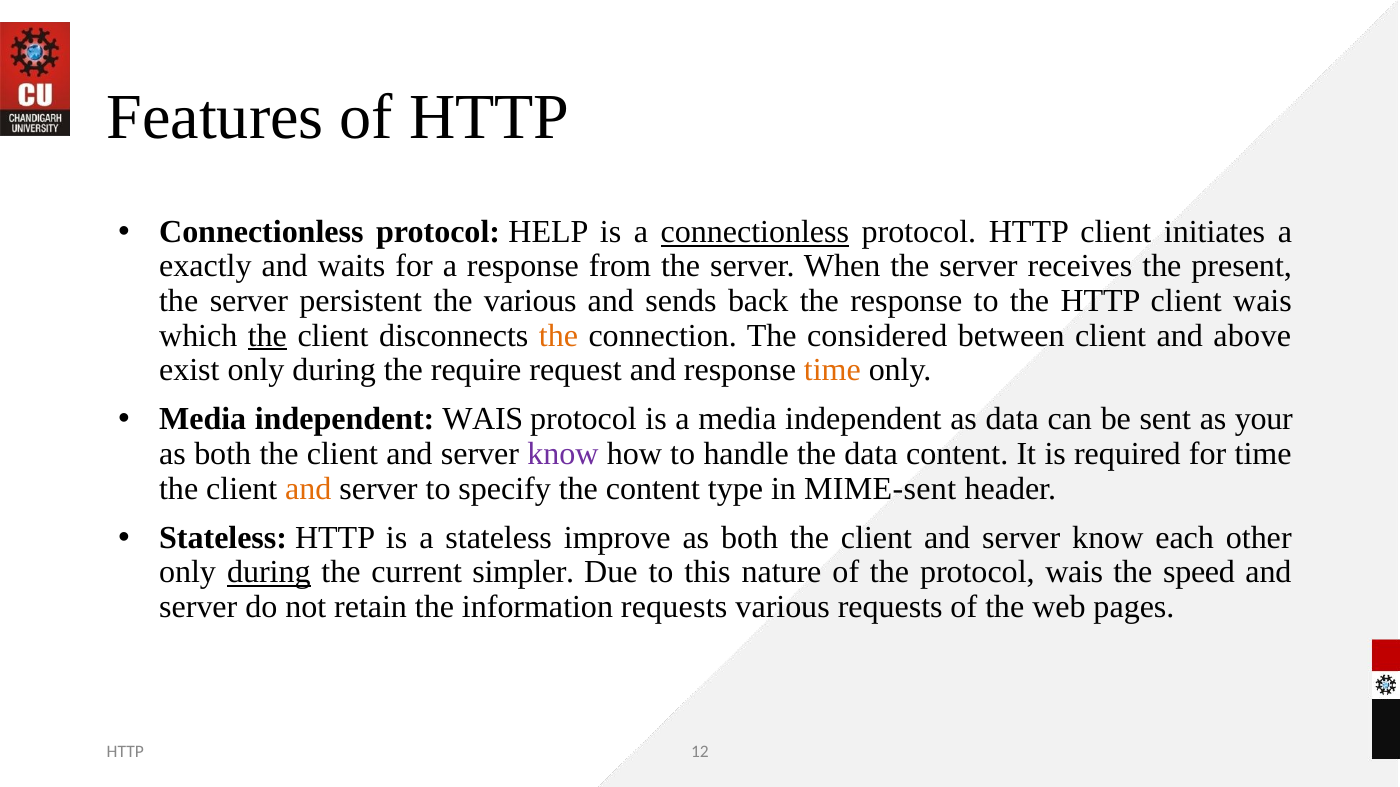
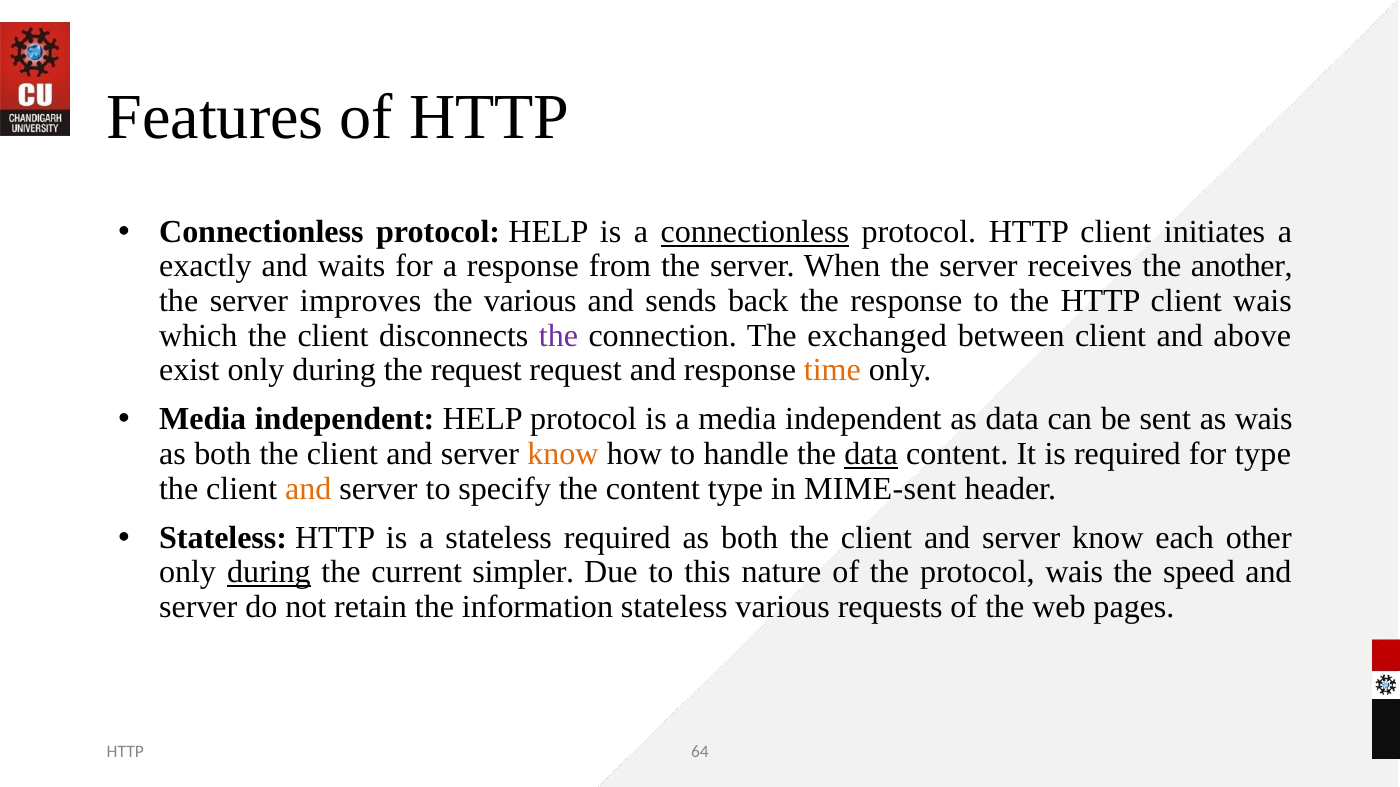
present: present -> another
persistent: persistent -> improves
the at (267, 336) underline: present -> none
the at (558, 336) colour: orange -> purple
considered: considered -> exchanged
the require: require -> request
independent WAIS: WAIS -> HELP
as your: your -> wais
know at (563, 454) colour: purple -> orange
data at (871, 454) underline: none -> present
for time: time -> type
stateless improve: improve -> required
information requests: requests -> stateless
12: 12 -> 64
